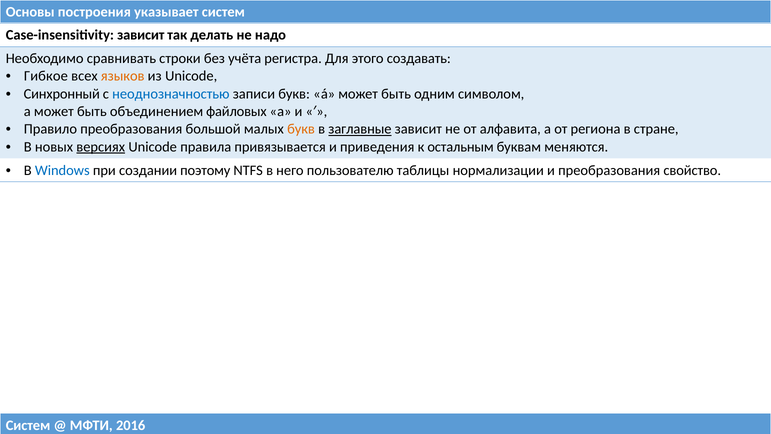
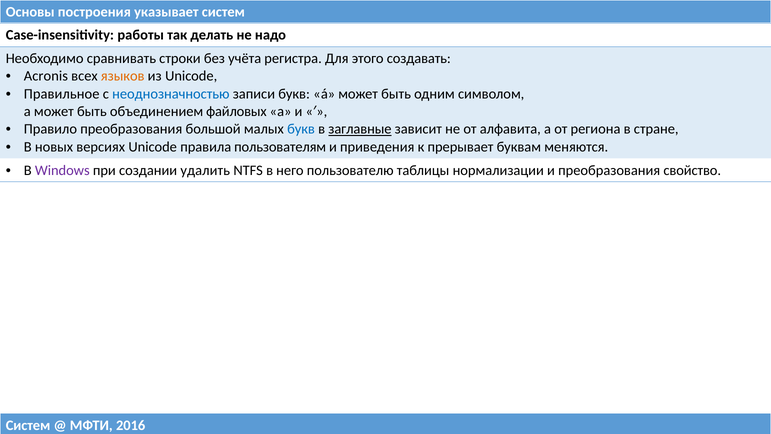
Case-insensitivity зависит: зависит -> работы
Гибкое: Гибкое -> Acronis
Синхронный: Синхронный -> Правильное
букв at (301, 129) colour: orange -> blue
версиях underline: present -> none
привязывается: привязывается -> пользователям
остальным: остальным -> прерывает
Windows colour: blue -> purple
поэтому: поэтому -> удалить
